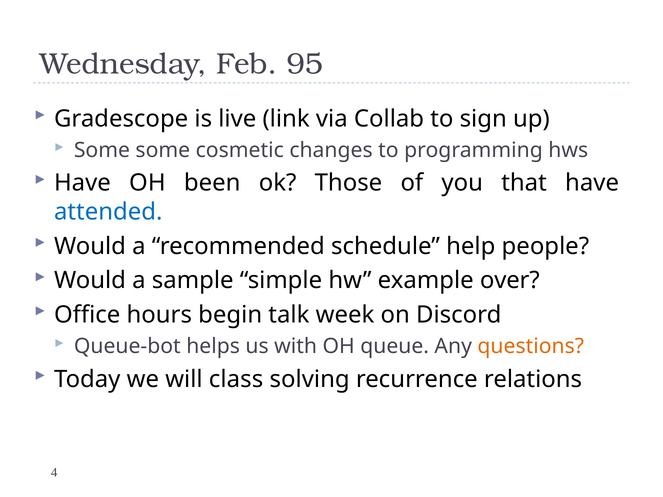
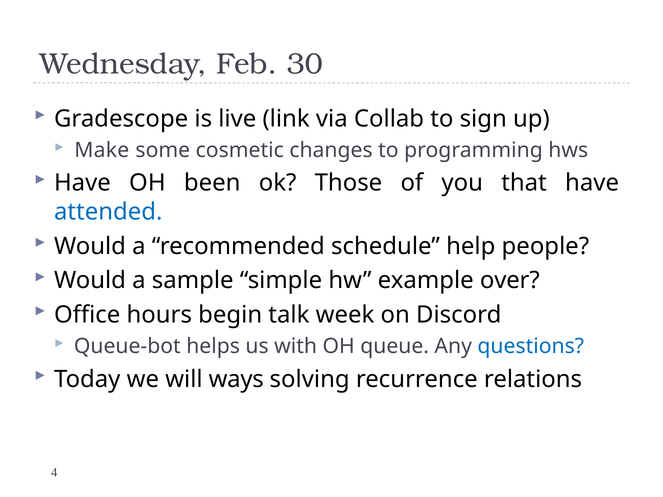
95: 95 -> 30
Some at (102, 150): Some -> Make
questions colour: orange -> blue
class: class -> ways
